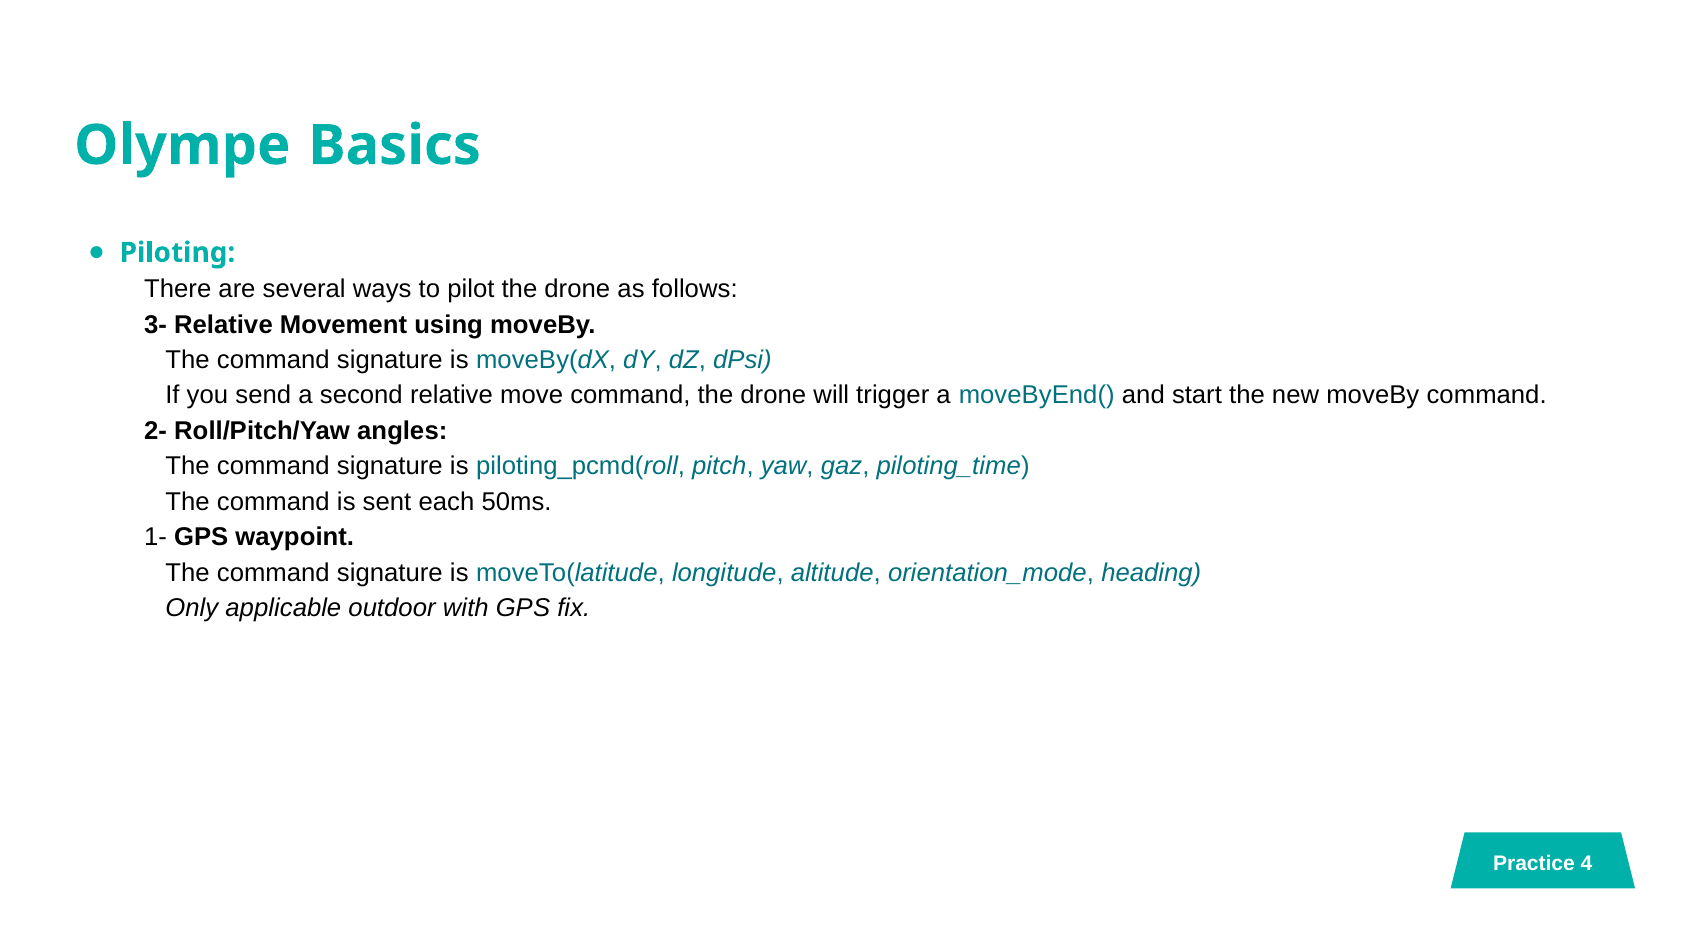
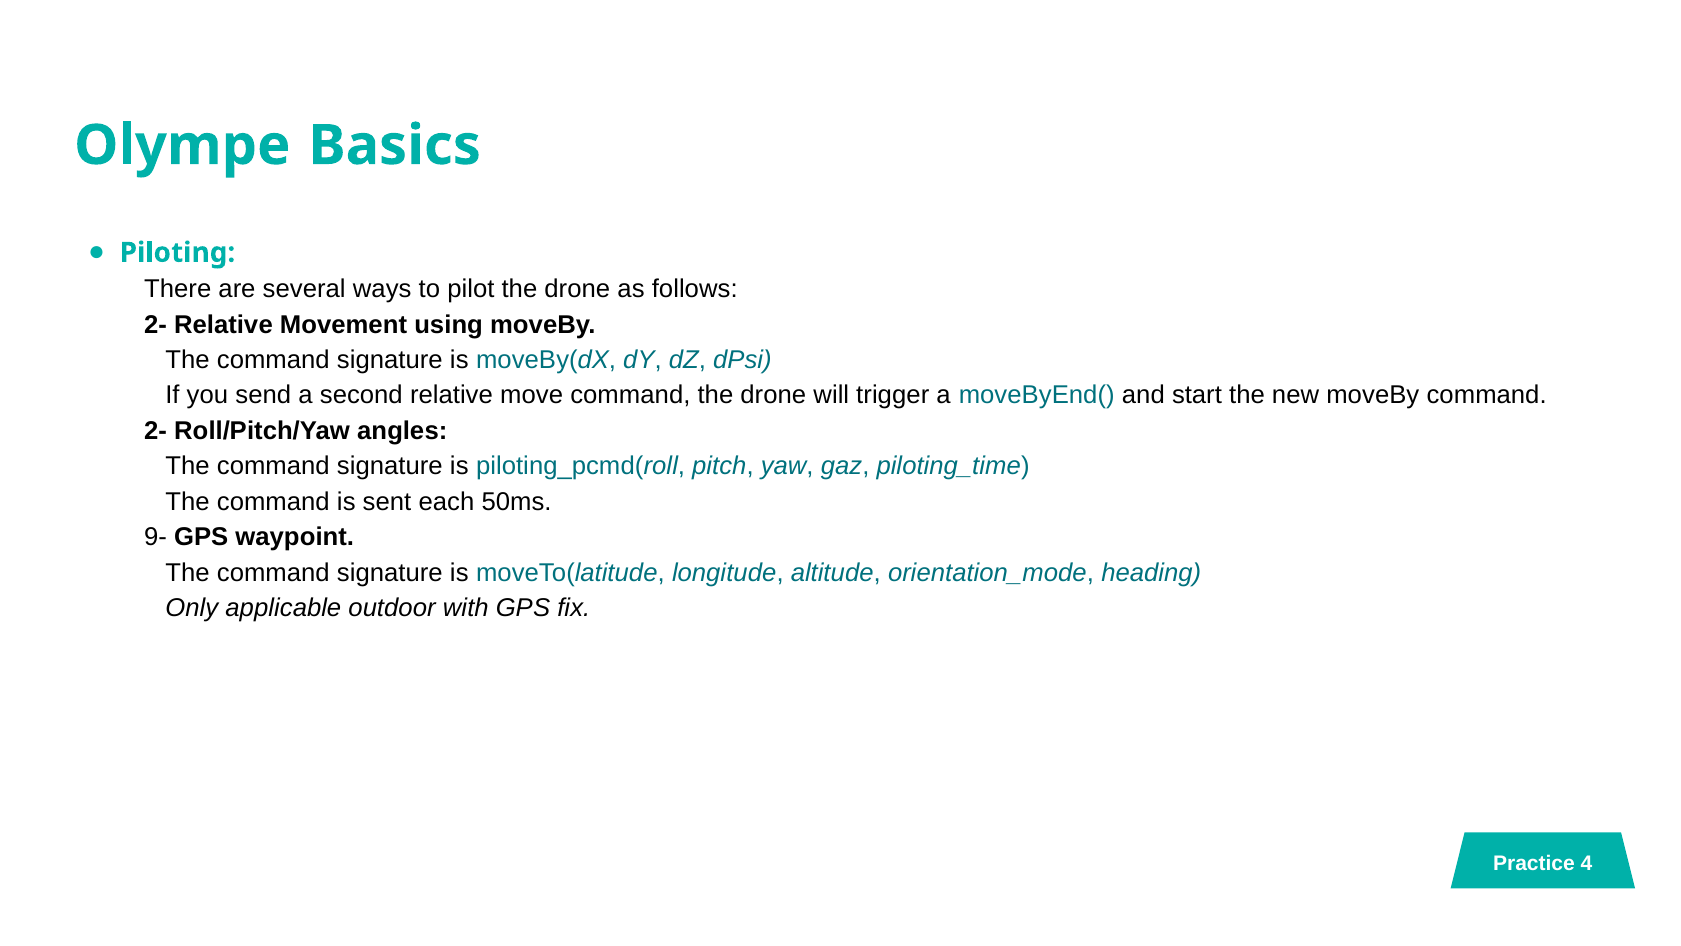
3- at (156, 324): 3- -> 2-
1-: 1- -> 9-
